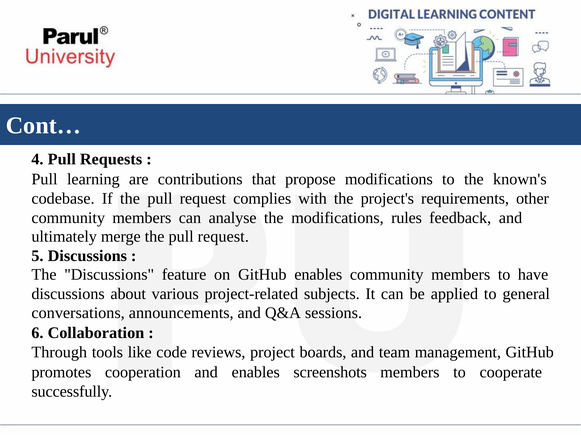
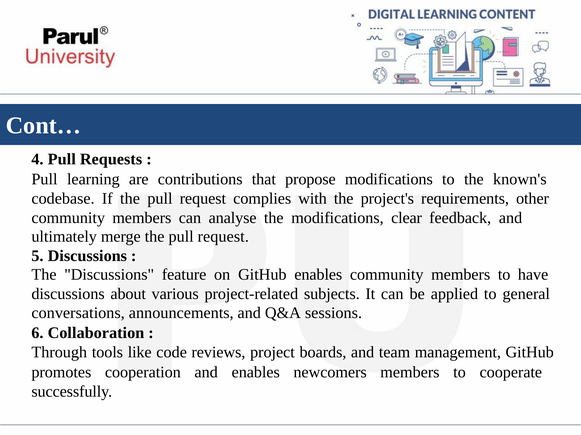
rules: rules -> clear
screenshots: screenshots -> newcomers
